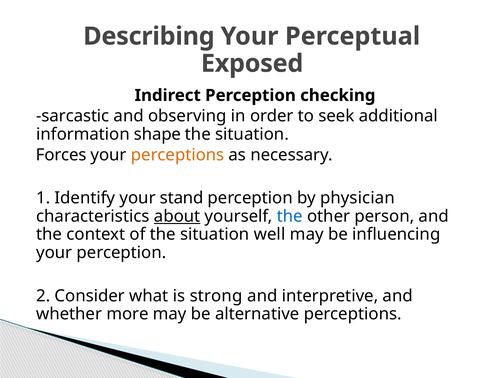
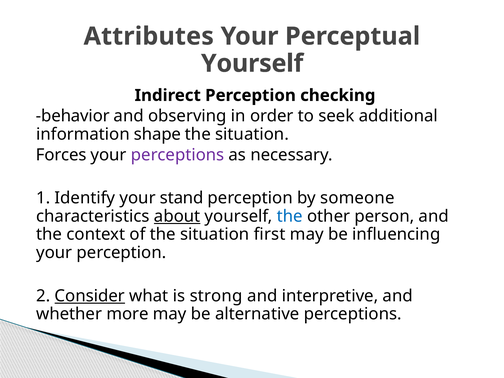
Describing: Describing -> Attributes
Exposed at (252, 64): Exposed -> Yourself
sarcastic: sarcastic -> behavior
perceptions at (178, 155) colour: orange -> purple
physician: physician -> someone
well: well -> first
Consider underline: none -> present
